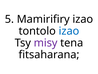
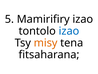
misy colour: purple -> orange
